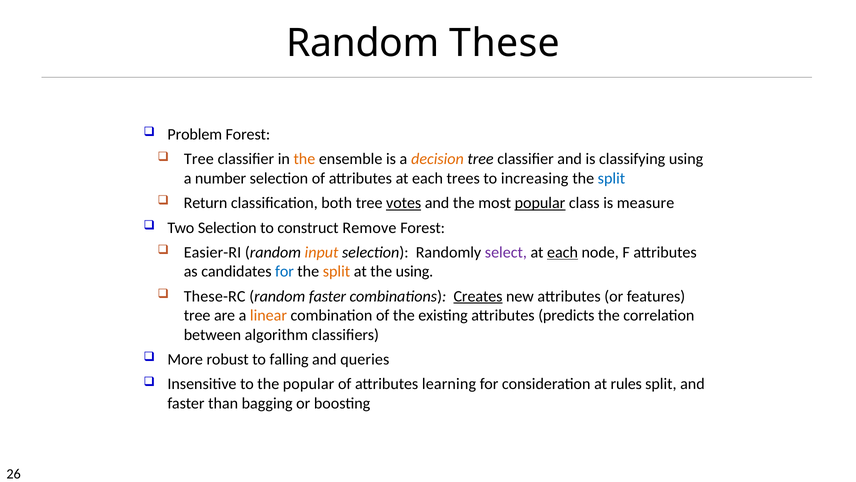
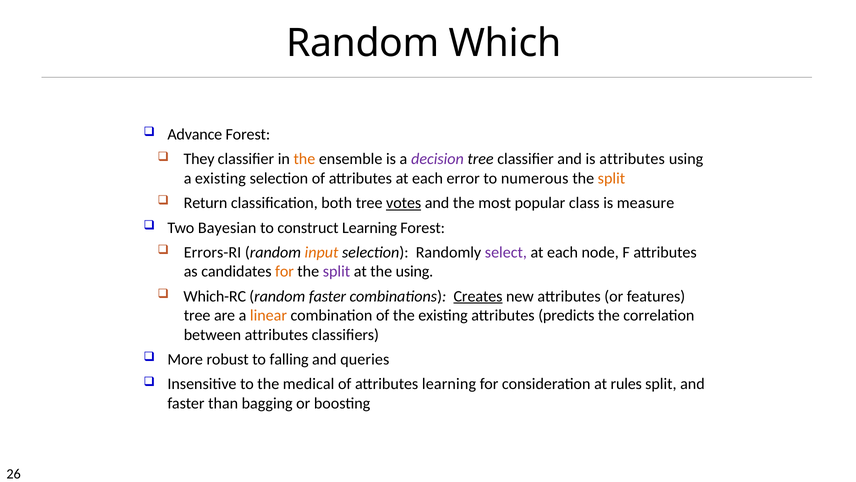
These: These -> Which
Problem: Problem -> Advance
Tree at (199, 159): Tree -> They
decision colour: orange -> purple
is classifying: classifying -> attributes
a number: number -> existing
trees: trees -> error
increasing: increasing -> numerous
split at (611, 178) colour: blue -> orange
popular at (540, 203) underline: present -> none
Two Selection: Selection -> Bayesian
construct Remove: Remove -> Learning
Easier-RI: Easier-RI -> Errors-RI
each at (563, 252) underline: present -> none
for at (284, 271) colour: blue -> orange
split at (336, 271) colour: orange -> purple
These-RC: These-RC -> Which-RC
between algorithm: algorithm -> attributes
the popular: popular -> medical
